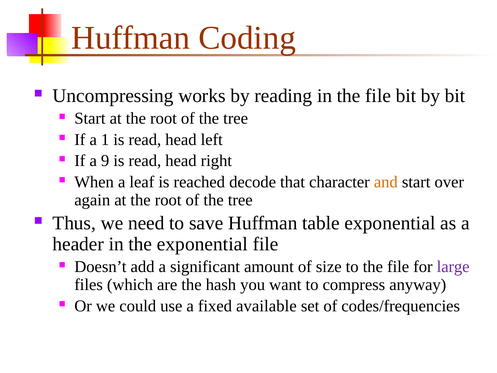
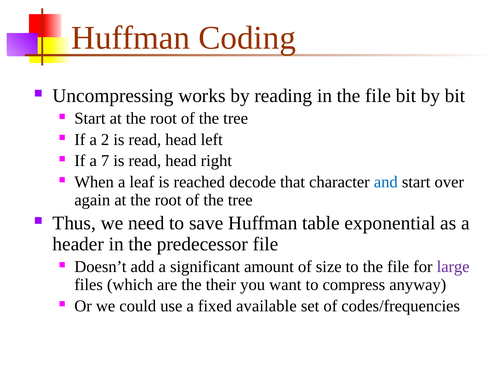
1: 1 -> 2
9: 9 -> 7
and colour: orange -> blue
the exponential: exponential -> predecessor
hash: hash -> their
